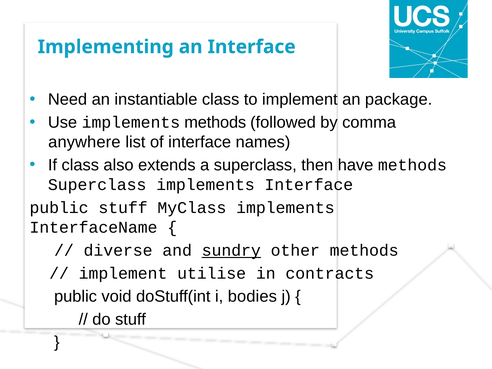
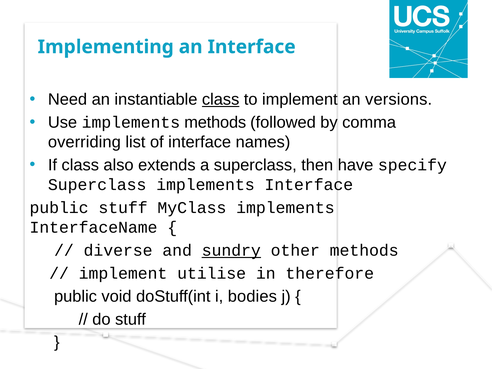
class at (221, 100) underline: none -> present
package: package -> versions
anywhere: anywhere -> overriding
have methods: methods -> specify
contracts: contracts -> therefore
